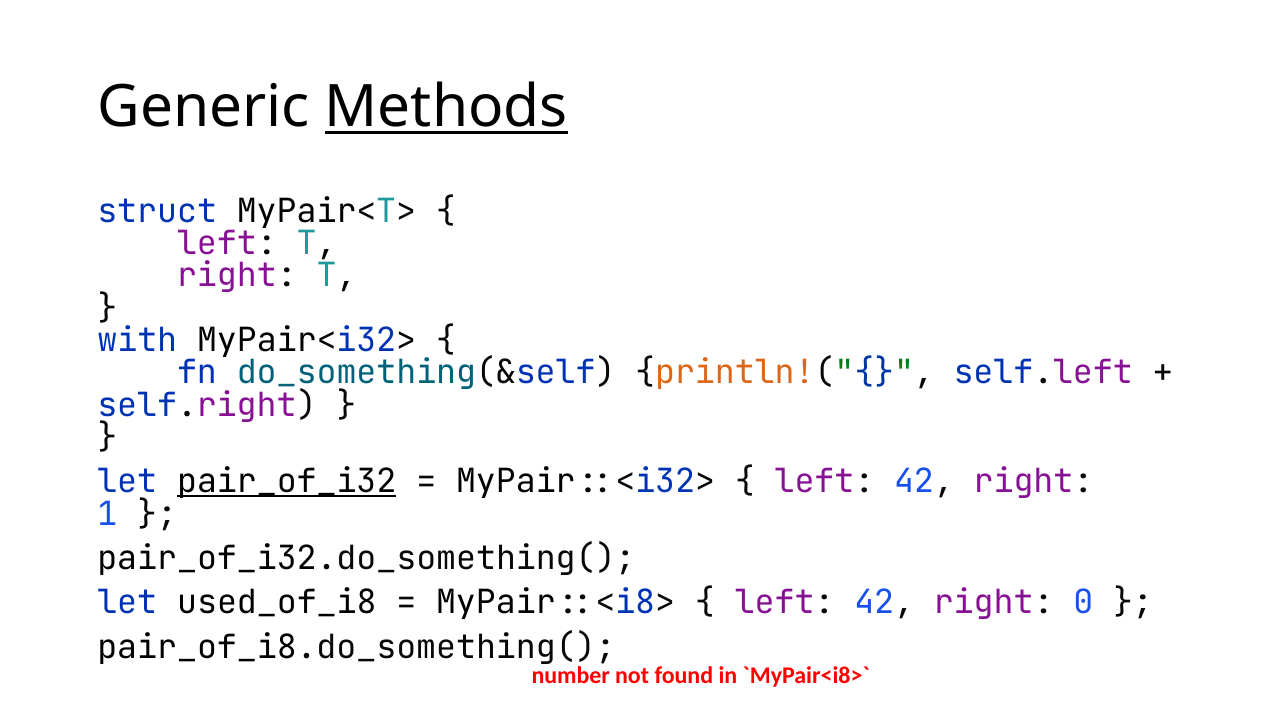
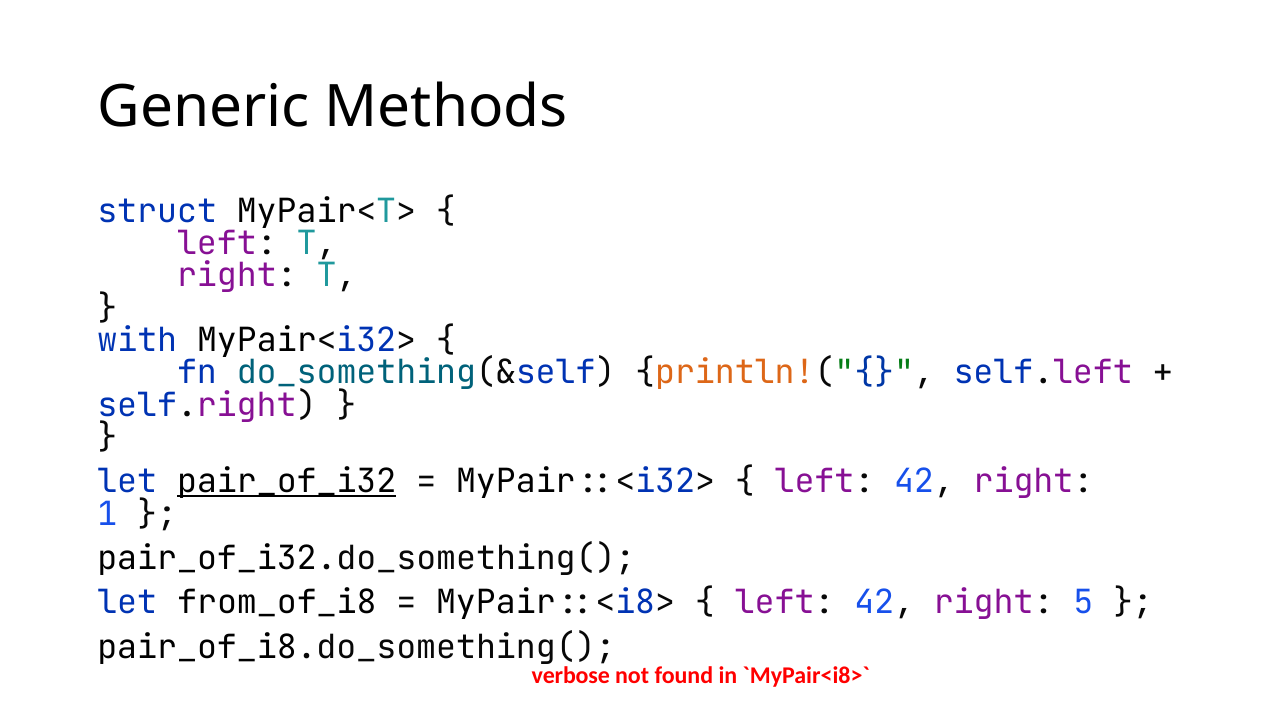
Methods underline: present -> none
used_of_i8: used_of_i8 -> from_of_i8
0: 0 -> 5
number: number -> verbose
